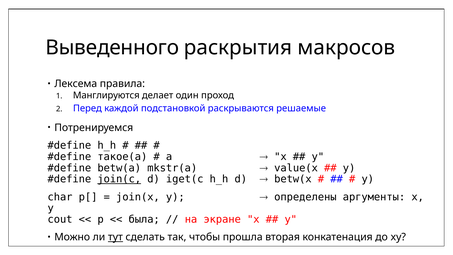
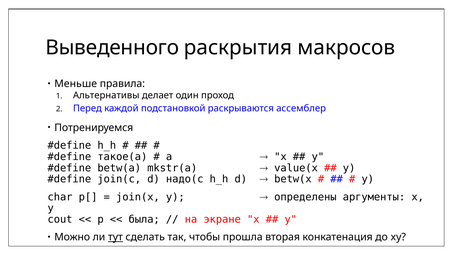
Лексема: Лексема -> Меньше
Манглируются: Манглируются -> Альтернативы
решаемые: решаемые -> ассемблер
join(c underline: present -> none
iget(c: iget(c -> надо(c
